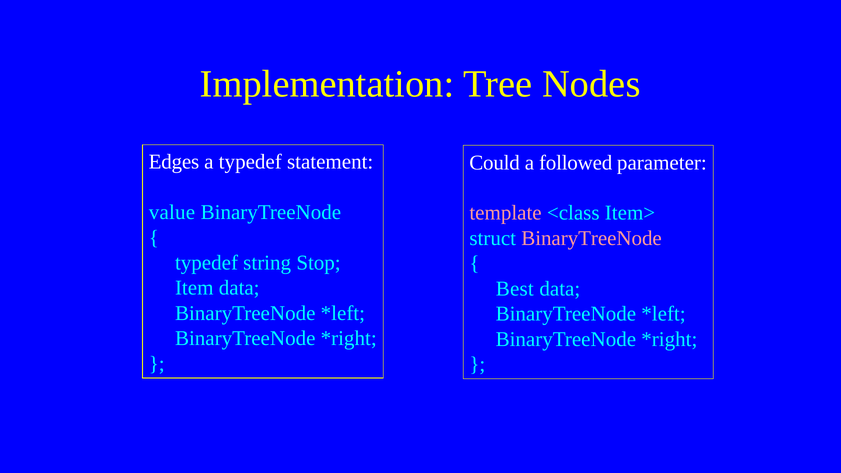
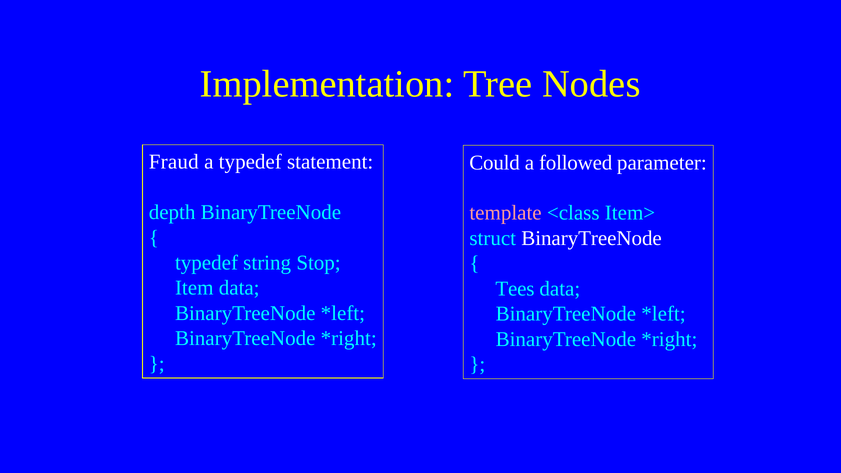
Edges: Edges -> Fraud
value: value -> depth
BinaryTreeNode at (592, 238) colour: pink -> white
Best: Best -> Tees
